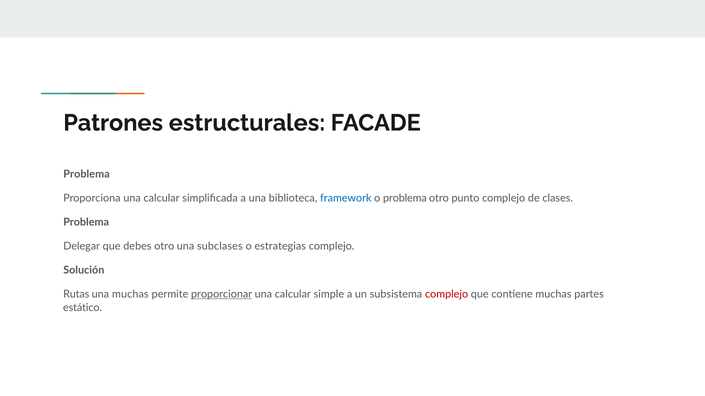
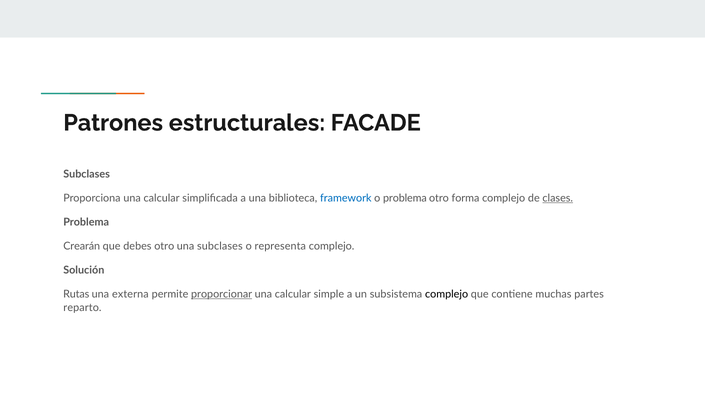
Problema at (87, 175): Problema -> Subclases
punto: punto -> forma
clases underline: none -> present
Delegar: Delegar -> Crearán
estrategias: estrategias -> representa
una muchas: muchas -> externa
complejo at (447, 295) colour: red -> black
estático: estático -> reparto
